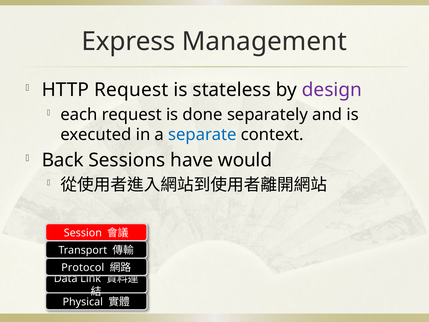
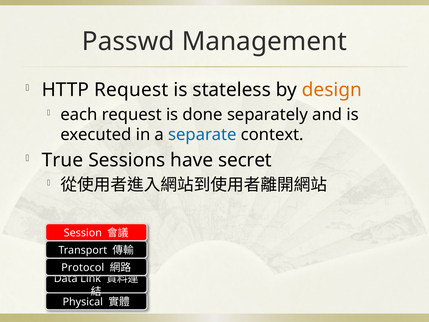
Express: Express -> Passwd
design colour: purple -> orange
Back: Back -> True
would: would -> secret
